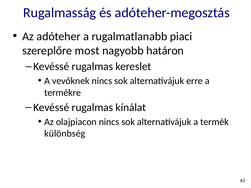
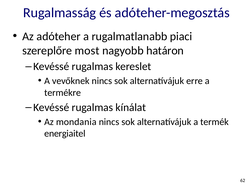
olajpiacon: olajpiacon -> mondania
különbség: különbség -> energiaitel
